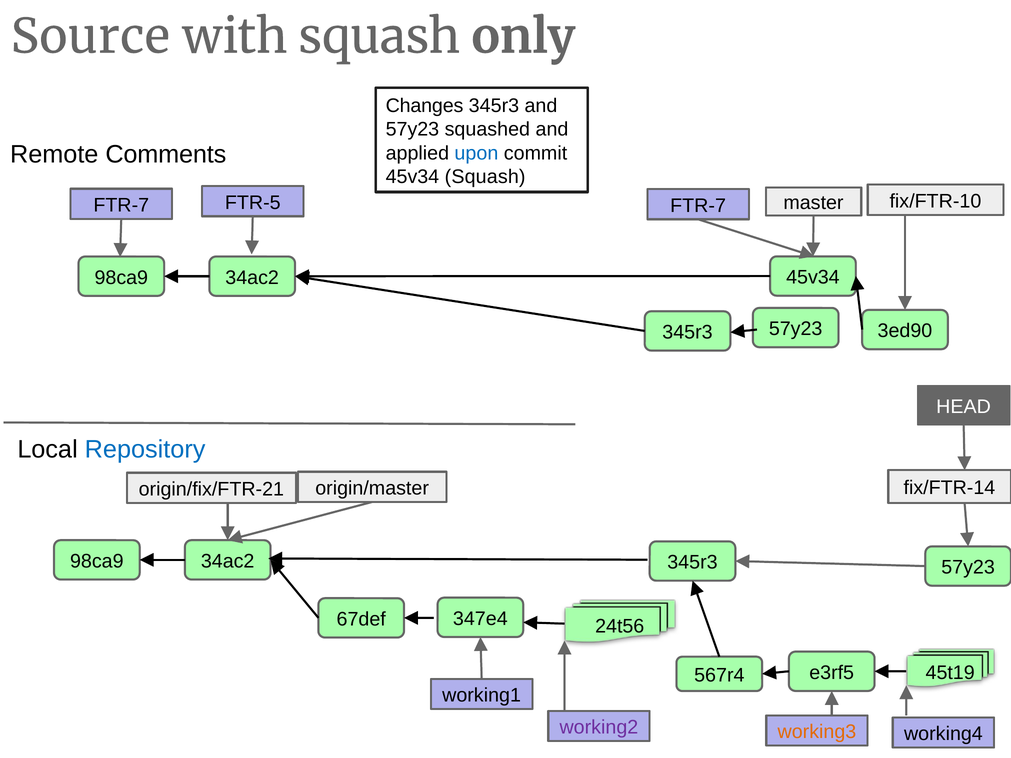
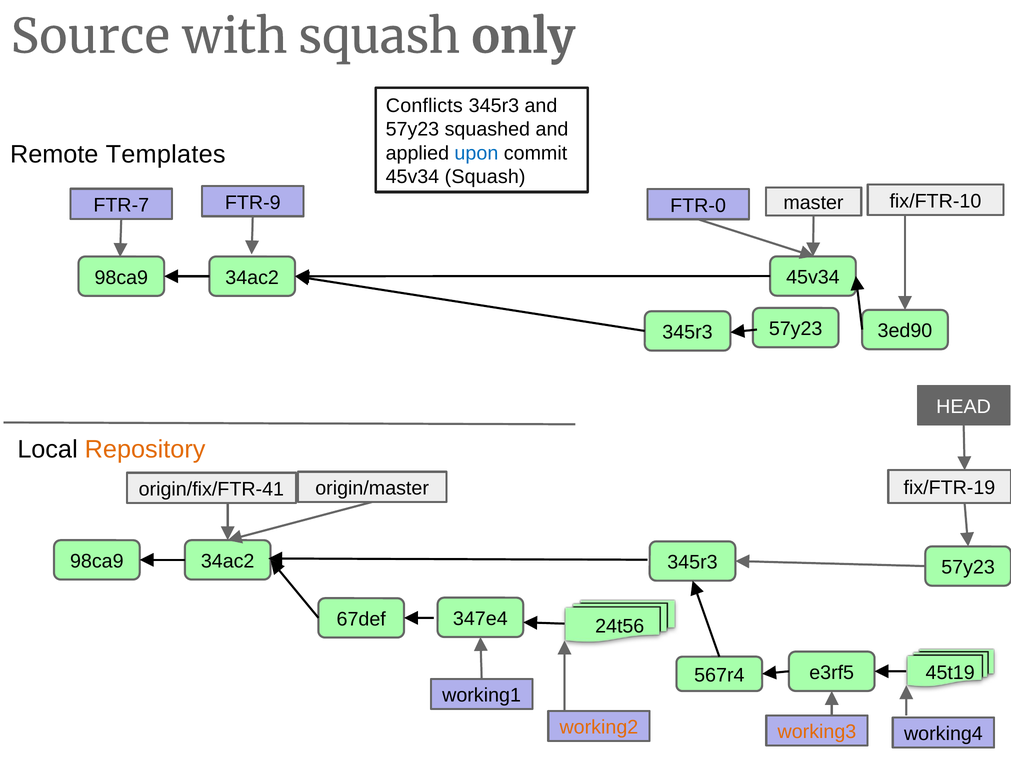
Changes: Changes -> Conflicts
Comments: Comments -> Templates
FTR-5: FTR-5 -> FTR-9
FTR-7 FTR-7: FTR-7 -> FTR-0
Repository colour: blue -> orange
fix/FTR-14: fix/FTR-14 -> fix/FTR-19
origin/fix/FTR-21: origin/fix/FTR-21 -> origin/fix/FTR-41
working2 colour: purple -> orange
